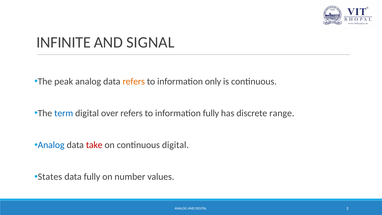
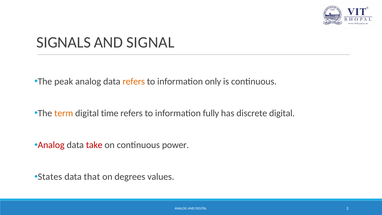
INFINITE: INFINITE -> SIGNALS
term colour: blue -> orange
over: over -> time
discrete range: range -> digital
Analog at (51, 145) colour: blue -> red
continuous digital: digital -> power
data fully: fully -> that
number: number -> degrees
